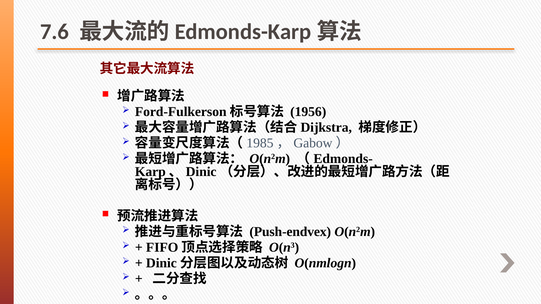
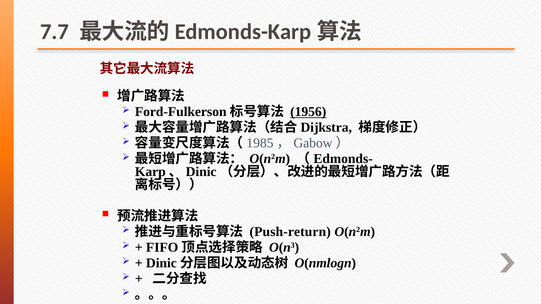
7.6: 7.6 -> 7.7
1956 underline: none -> present
Push-endvex: Push-endvex -> Push-return
